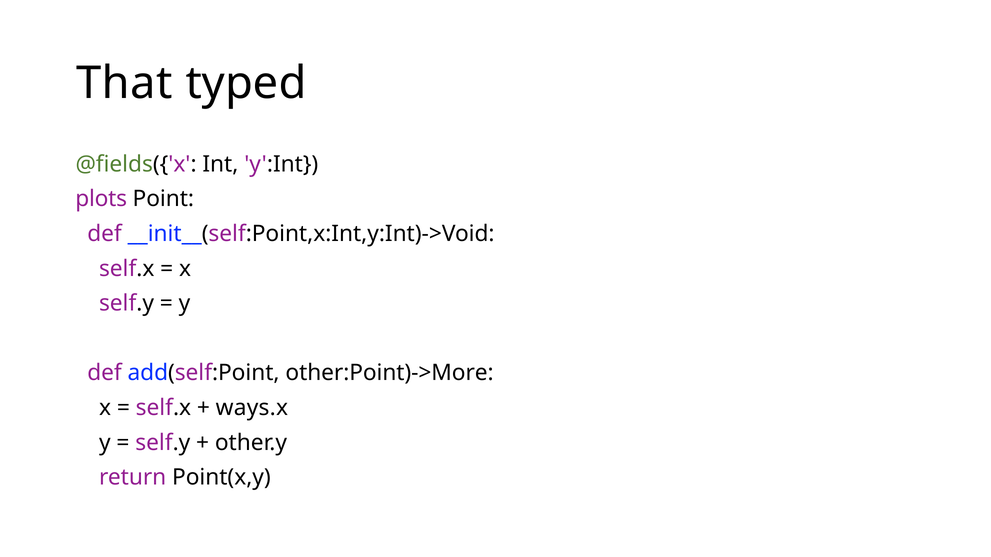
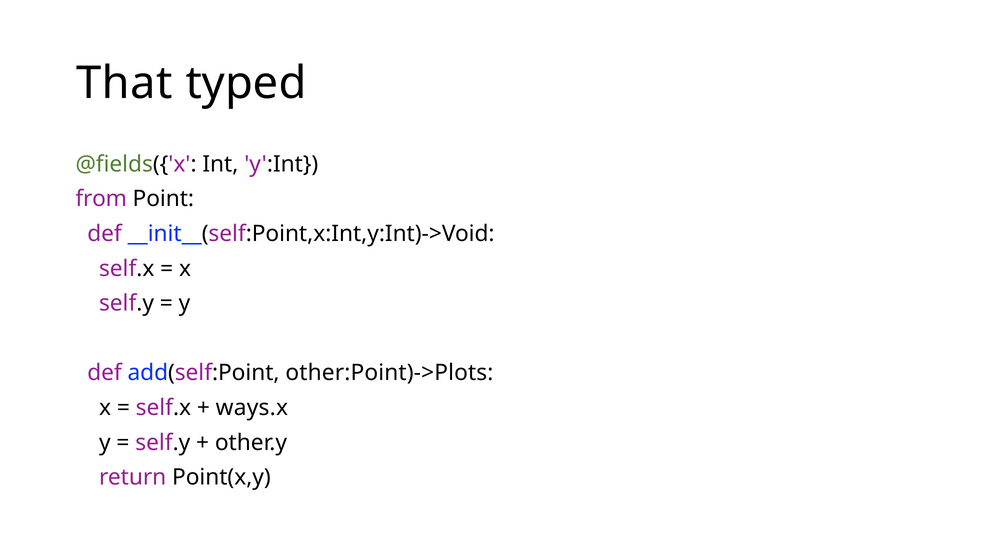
plots: plots -> from
other:Point)->More: other:Point)->More -> other:Point)->Plots
